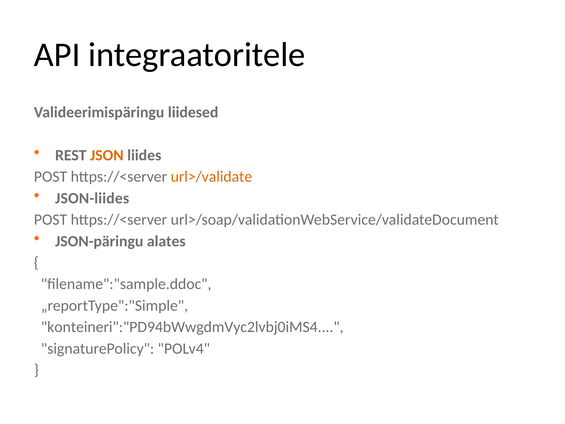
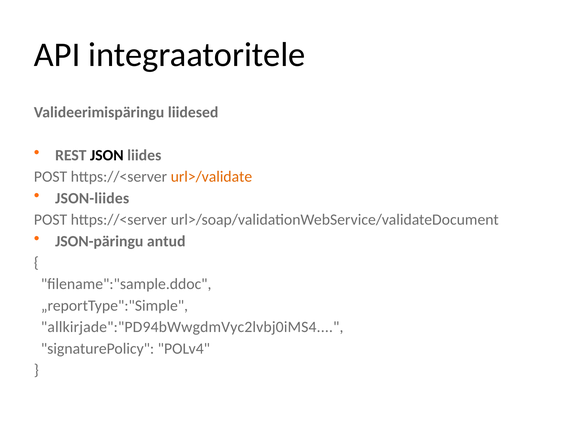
JSON colour: orange -> black
alates: alates -> antud
konteineri":"PD94bWwgdmVyc2lvbj0iMS4: konteineri":"PD94bWwgdmVyc2lvbj0iMS4 -> allkirjade":"PD94bWwgdmVyc2lvbj0iMS4
